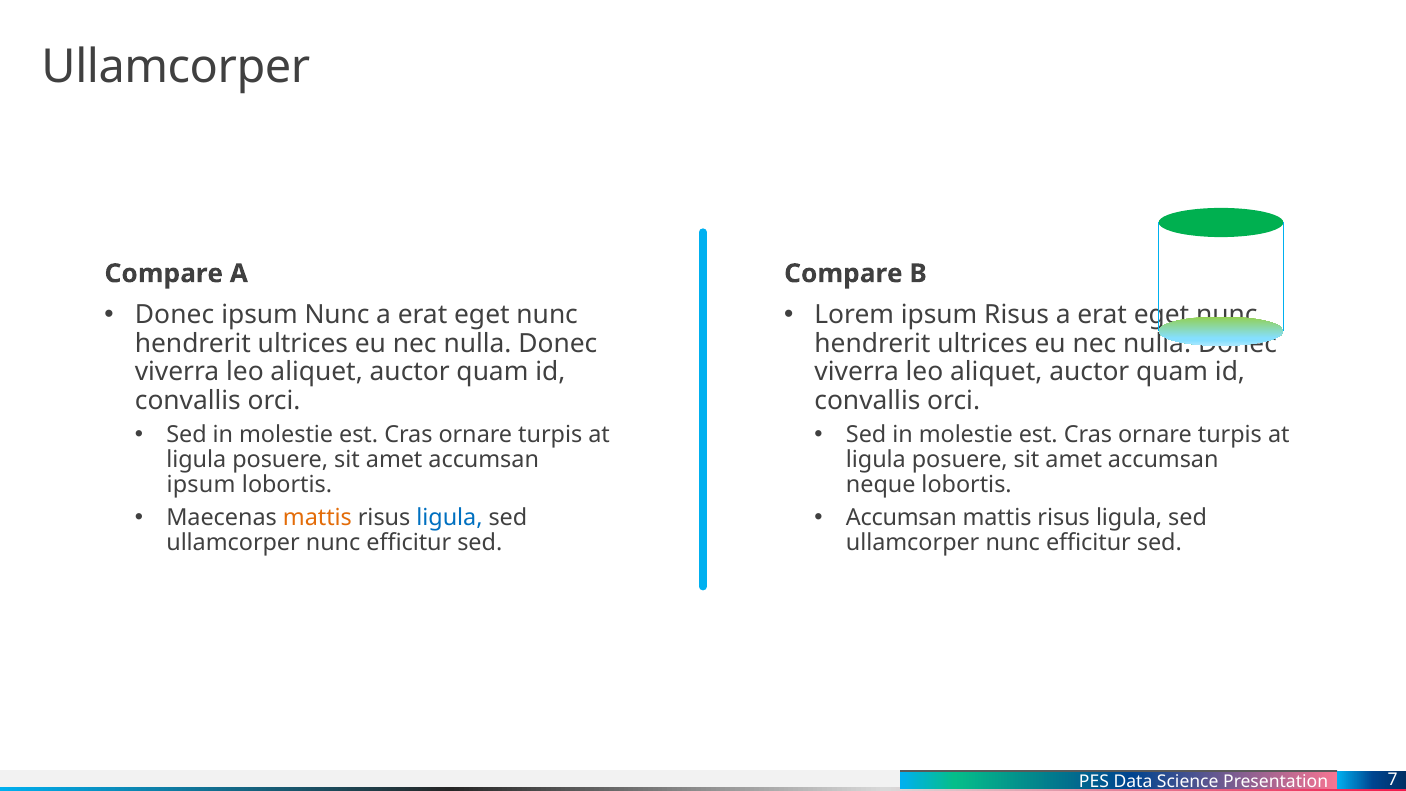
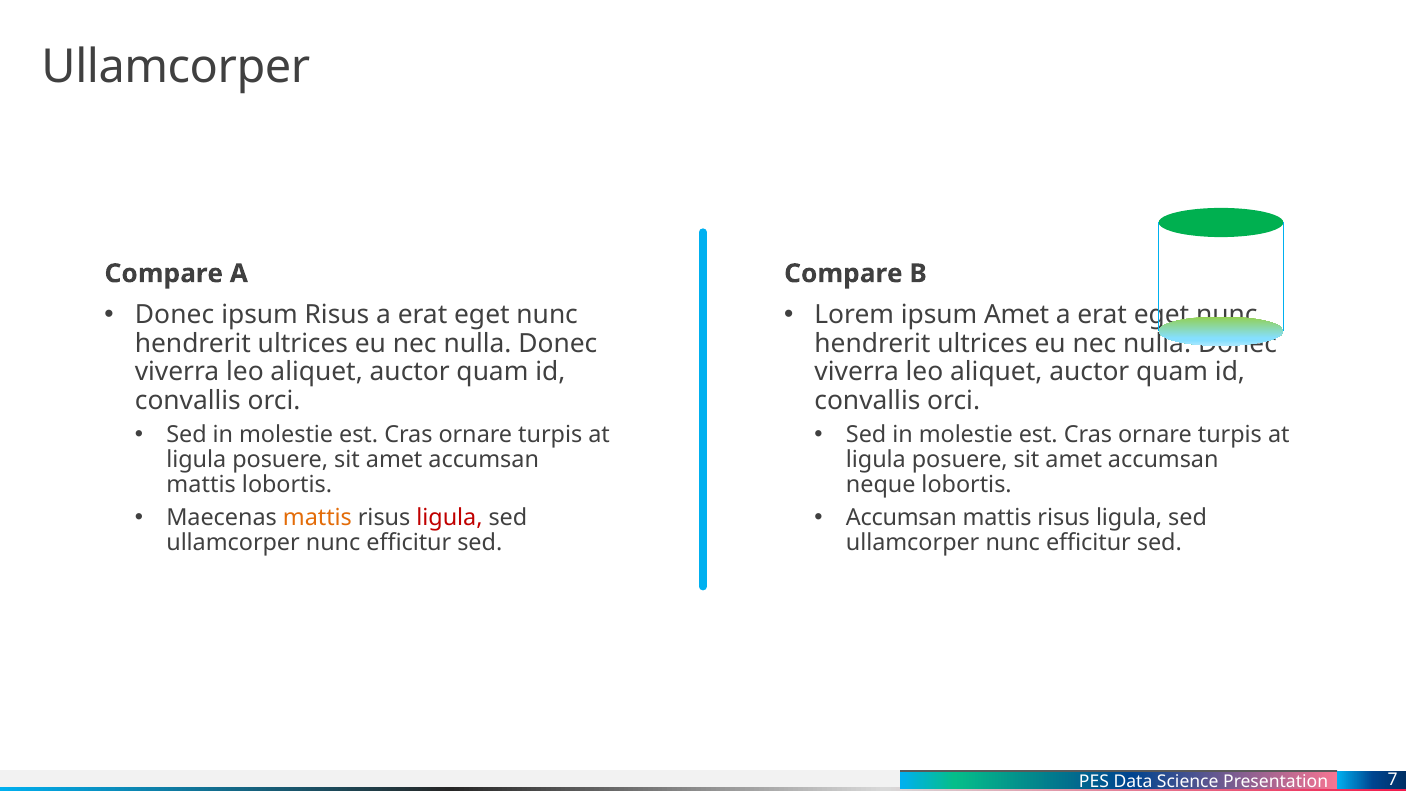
ipsum Nunc: Nunc -> Risus
ipsum Risus: Risus -> Amet
ipsum at (201, 485): ipsum -> mattis
ligula at (450, 518) colour: blue -> red
